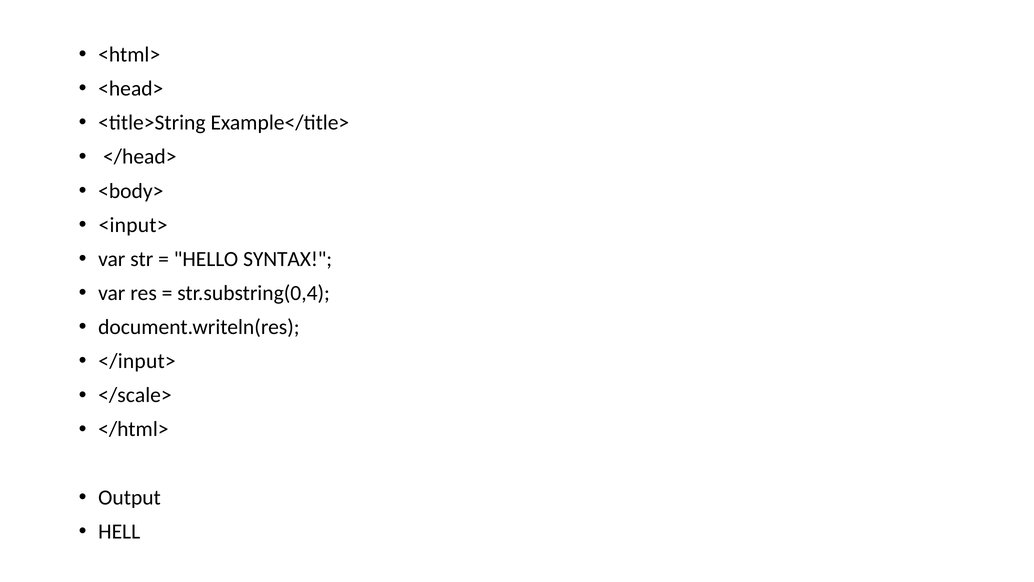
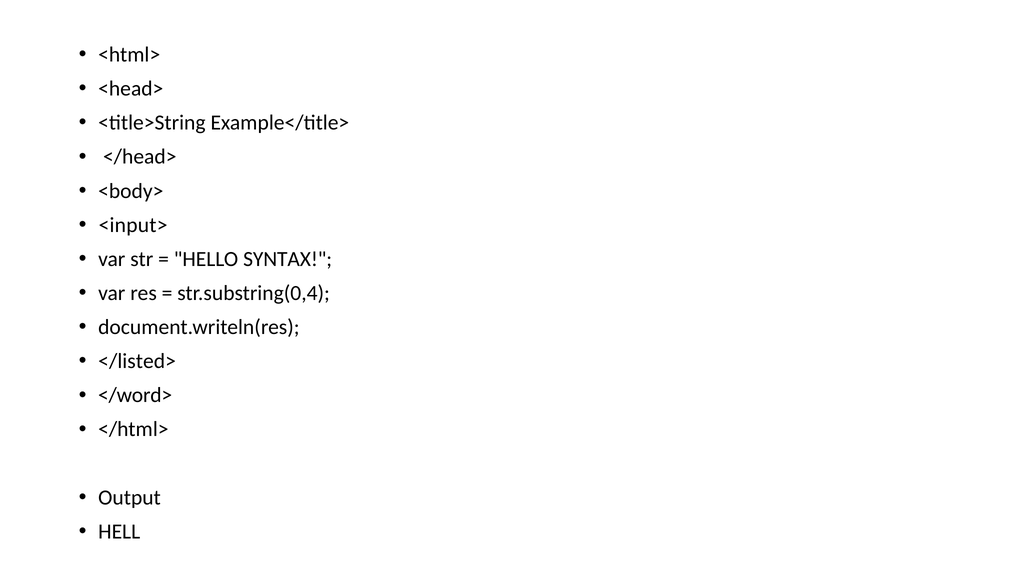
</input>: </input> -> </listed>
</scale>: </scale> -> </word>
